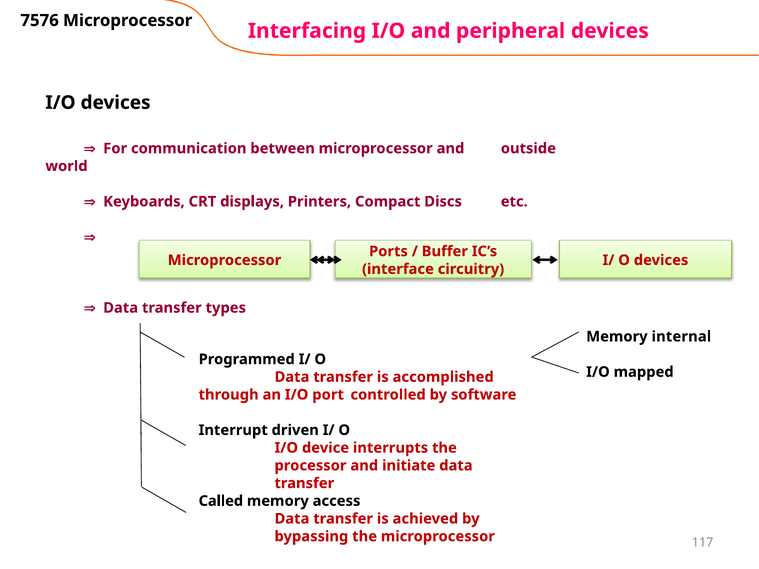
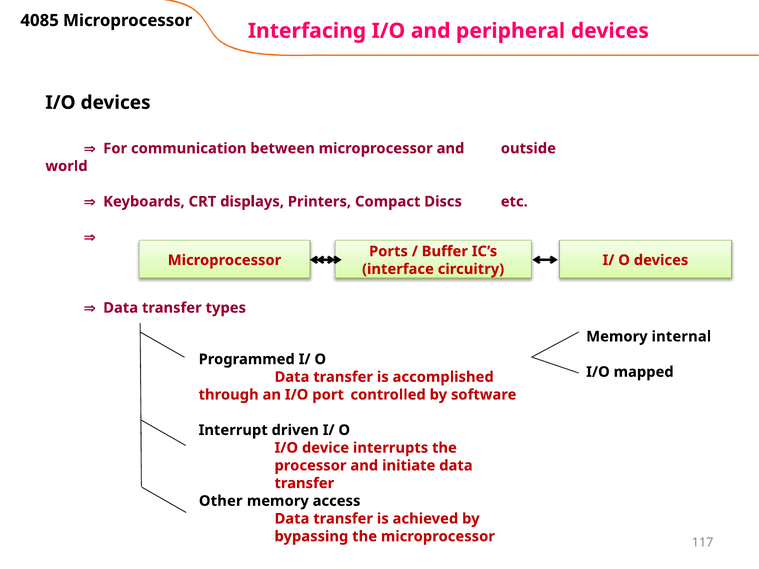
7576: 7576 -> 4085
Called: Called -> Other
